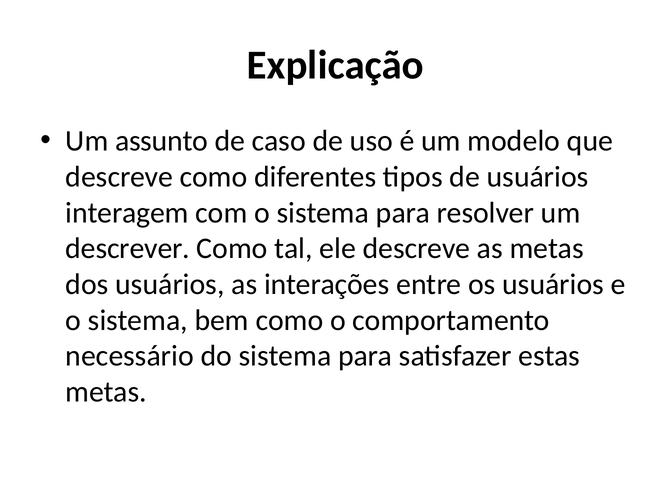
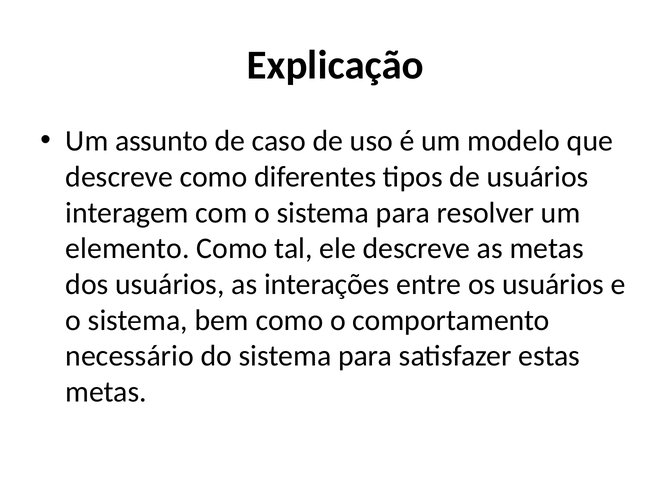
descrever: descrever -> elemento
